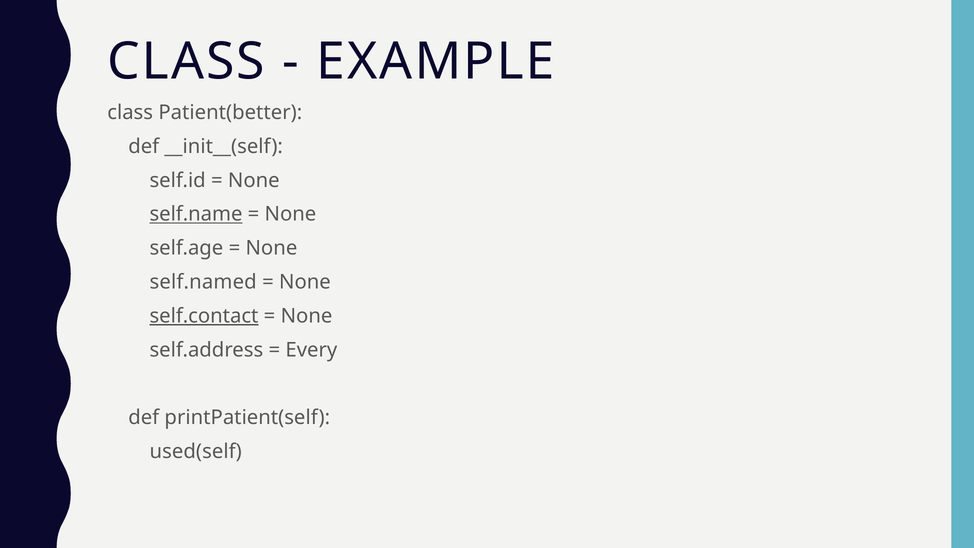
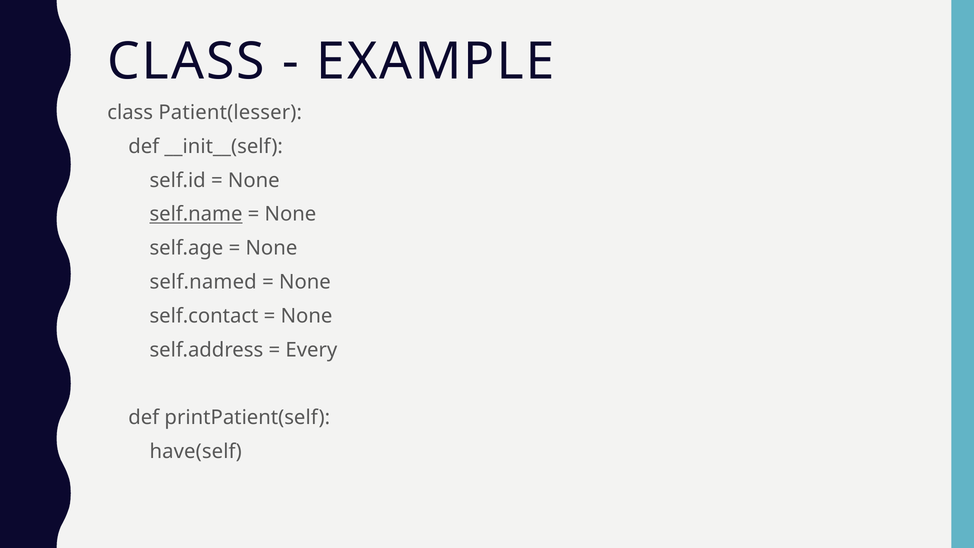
Patient(better: Patient(better -> Patient(lesser
self.contact underline: present -> none
used(self: used(self -> have(self
